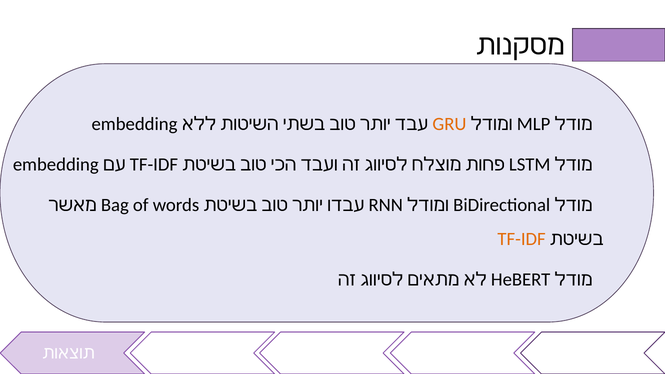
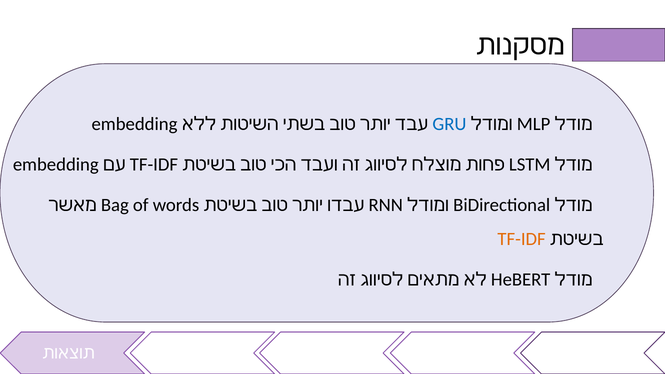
GRU colour: orange -> blue
